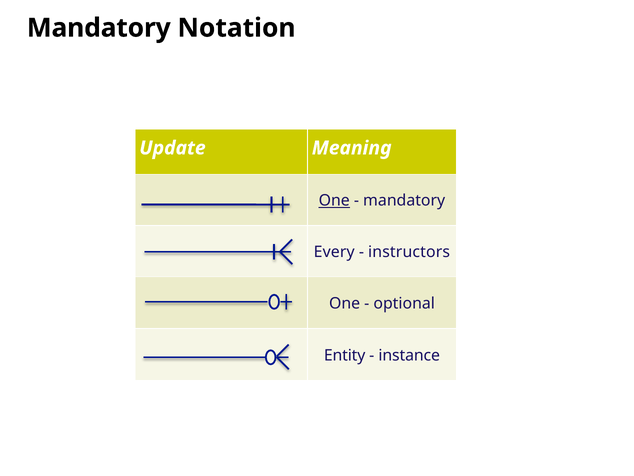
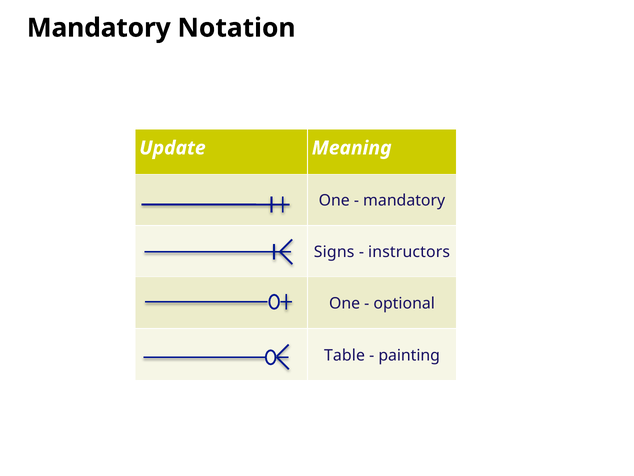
One at (334, 200) underline: present -> none
Every: Every -> Signs
Entity: Entity -> Table
instance: instance -> painting
